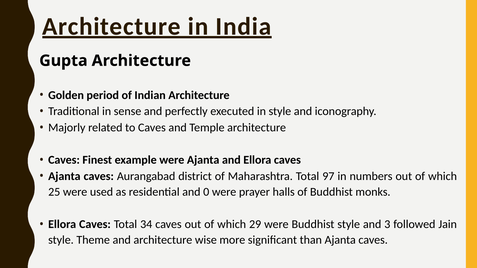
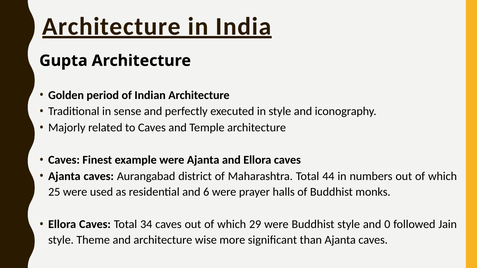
97: 97 -> 44
0: 0 -> 6
3: 3 -> 0
